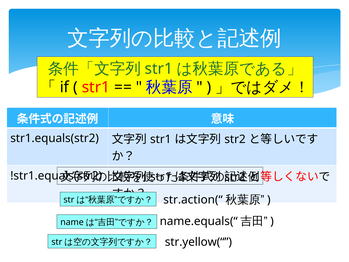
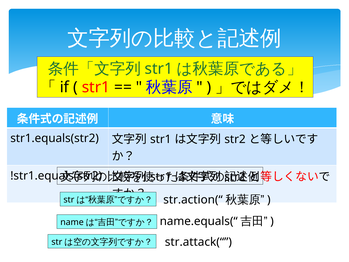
str.yellow(“: str.yellow(“ -> str.attack(“
